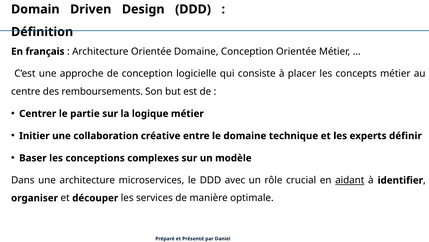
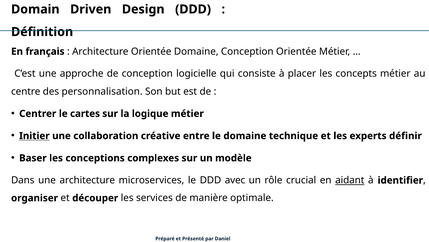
remboursements: remboursements -> personnalisation
partie: partie -> cartes
Initier underline: none -> present
